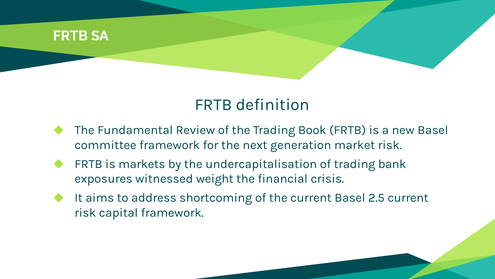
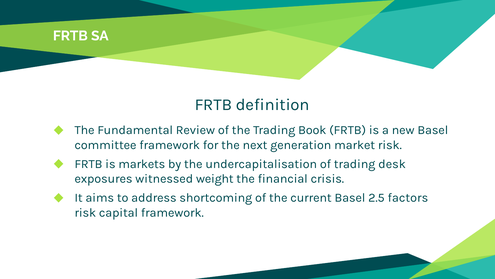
bank: bank -> desk
2.5 current: current -> factors
